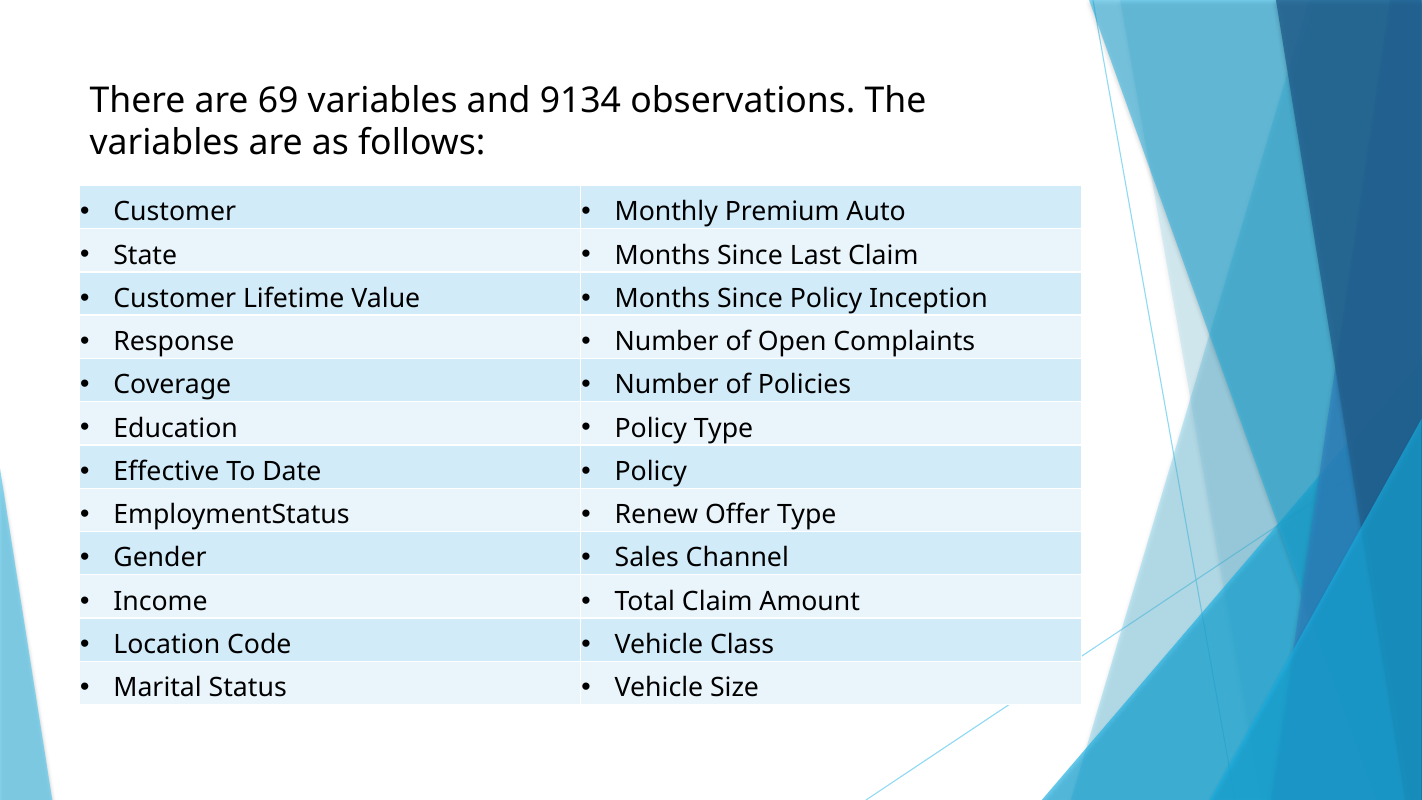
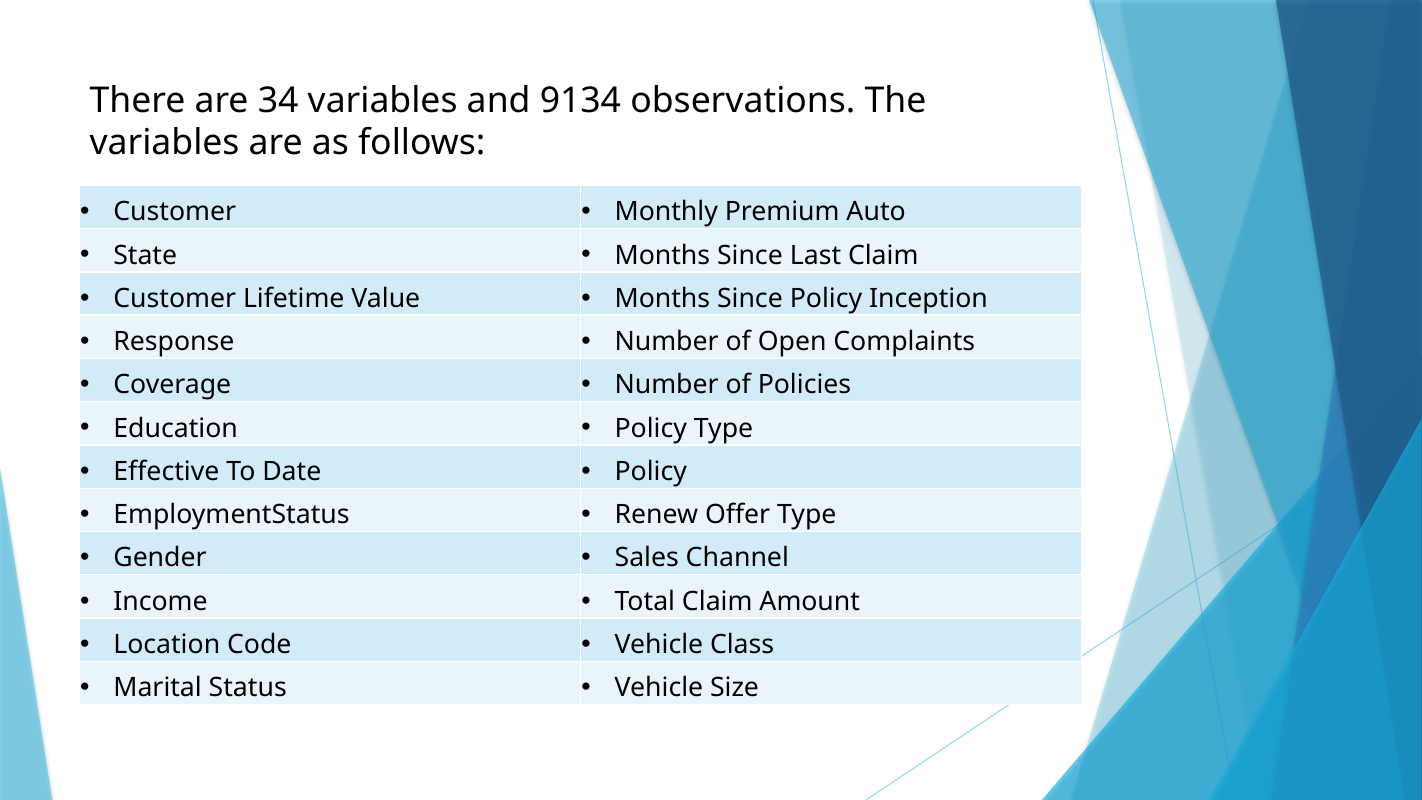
69: 69 -> 34
